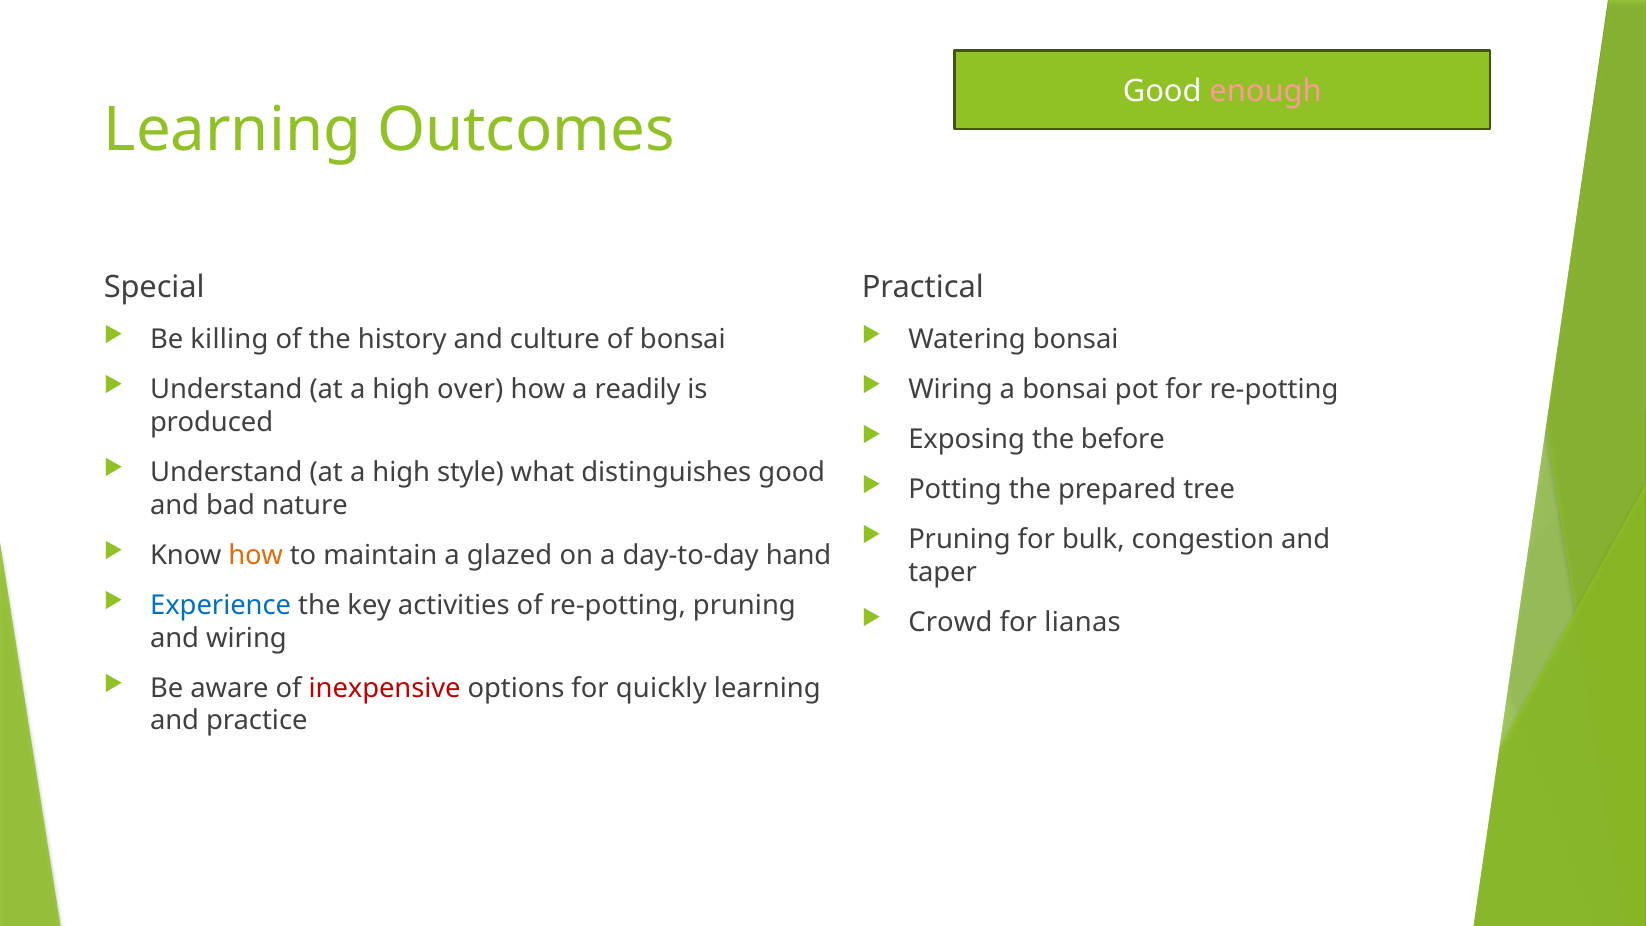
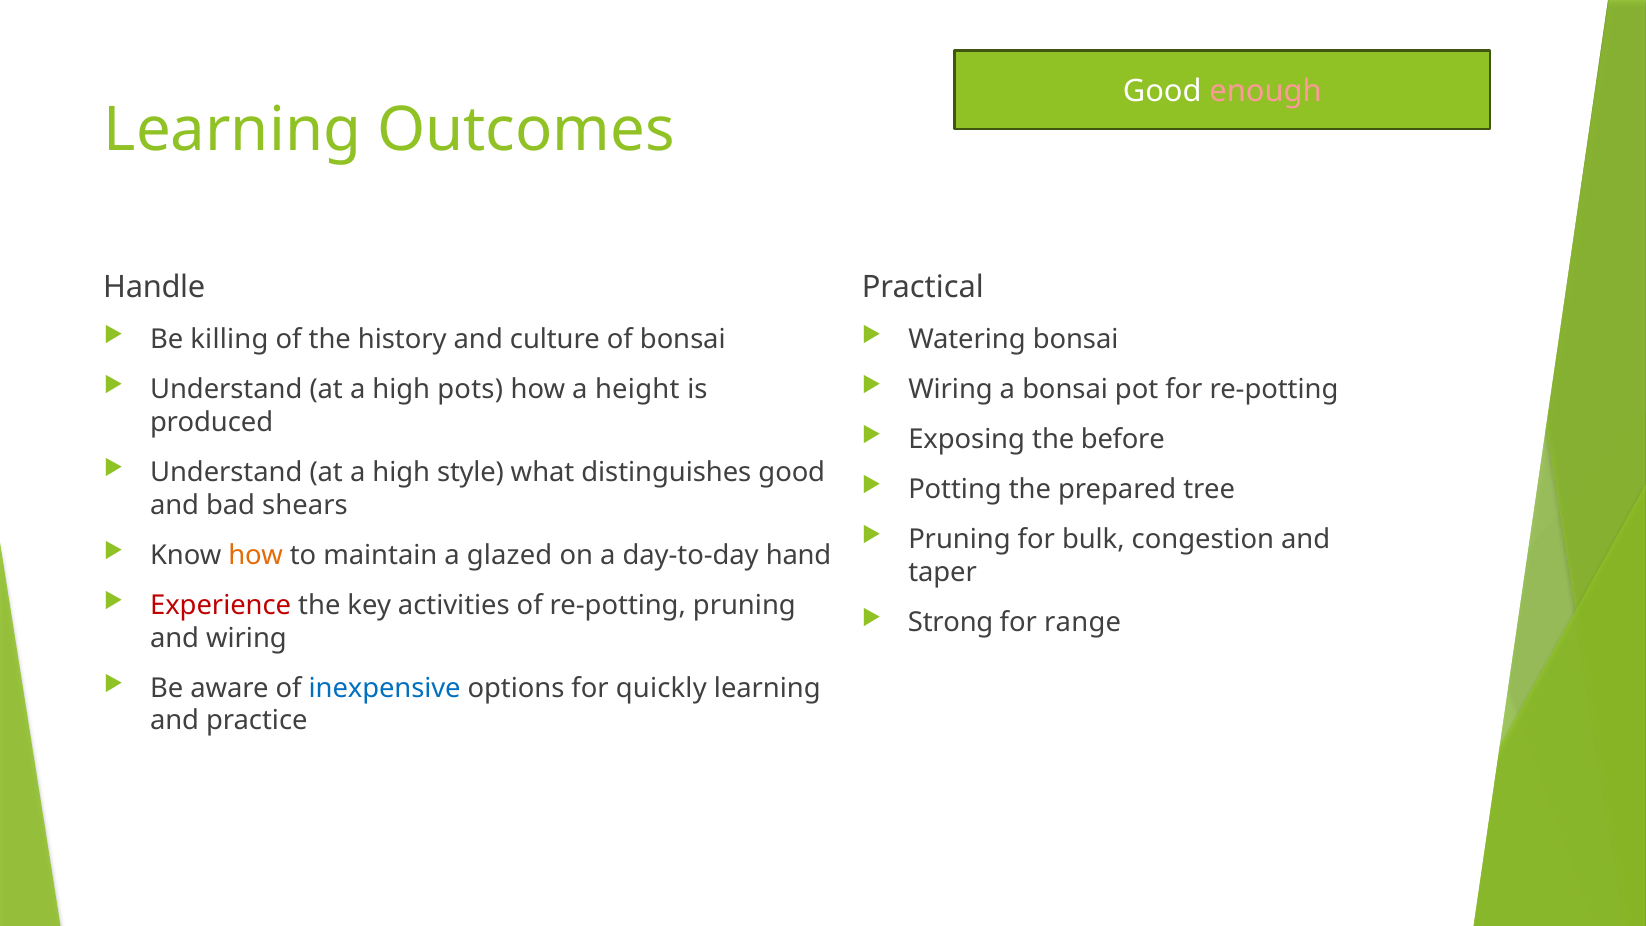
Special: Special -> Handle
over: over -> pots
readily: readily -> height
nature: nature -> shears
Experience colour: blue -> red
Crowd: Crowd -> Strong
lianas: lianas -> range
inexpensive colour: red -> blue
